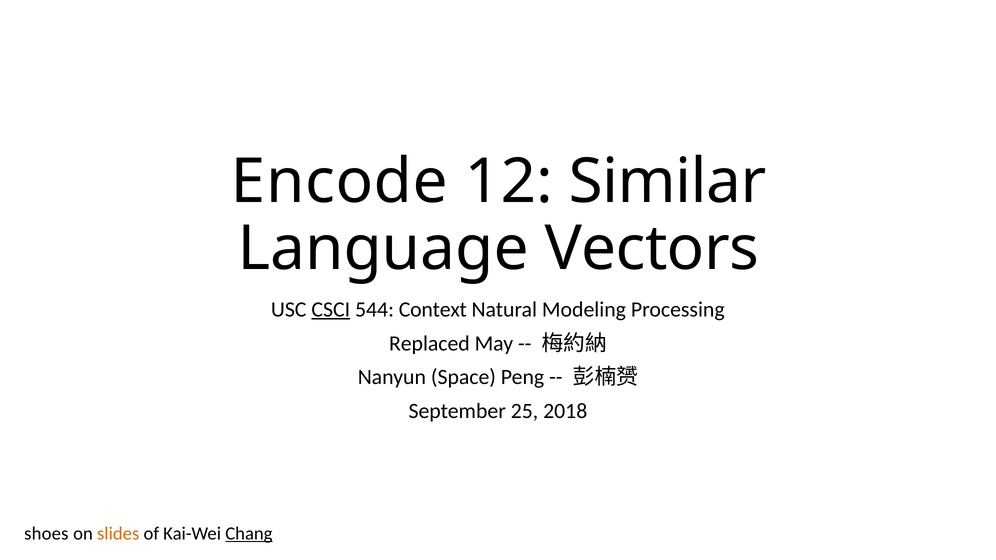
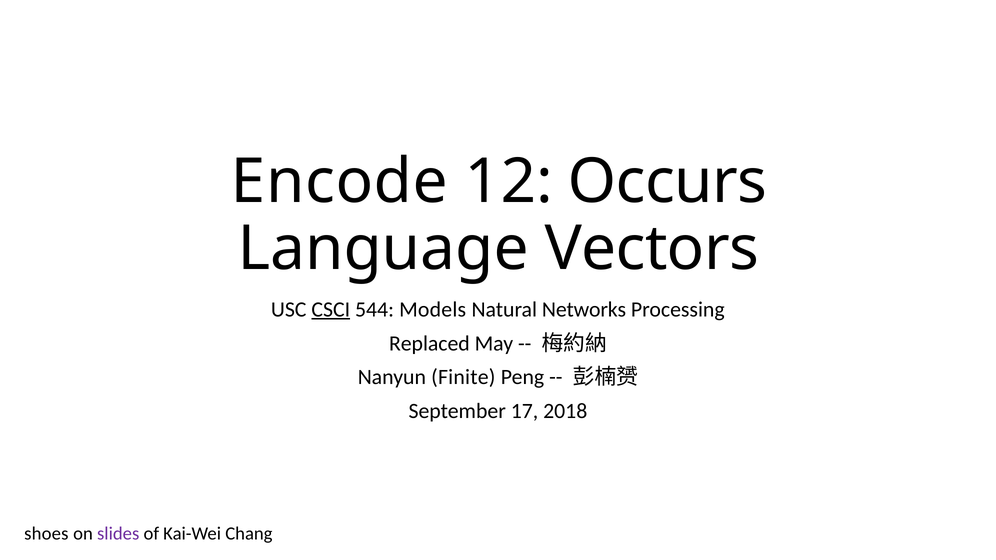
Similar: Similar -> Occurs
Context: Context -> Models
Modeling: Modeling -> Networks
Space: Space -> Finite
25: 25 -> 17
slides colour: orange -> purple
Chang underline: present -> none
